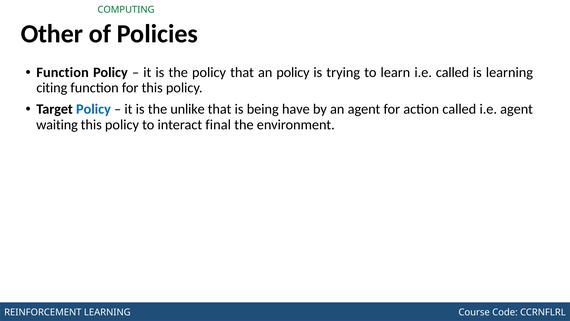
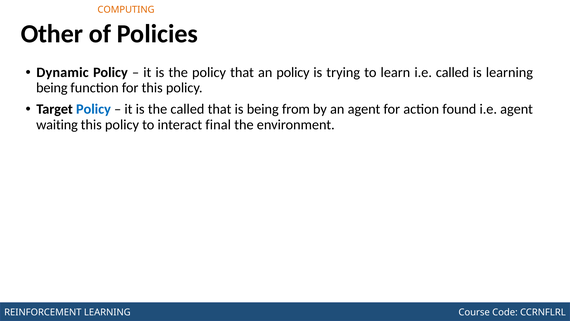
COMPUTING at (126, 10) colour: green -> orange
Function at (63, 72): Function -> Dynamic
citing at (52, 88): citing -> being
the unlike: unlike -> called
have: have -> from
action called: called -> found
